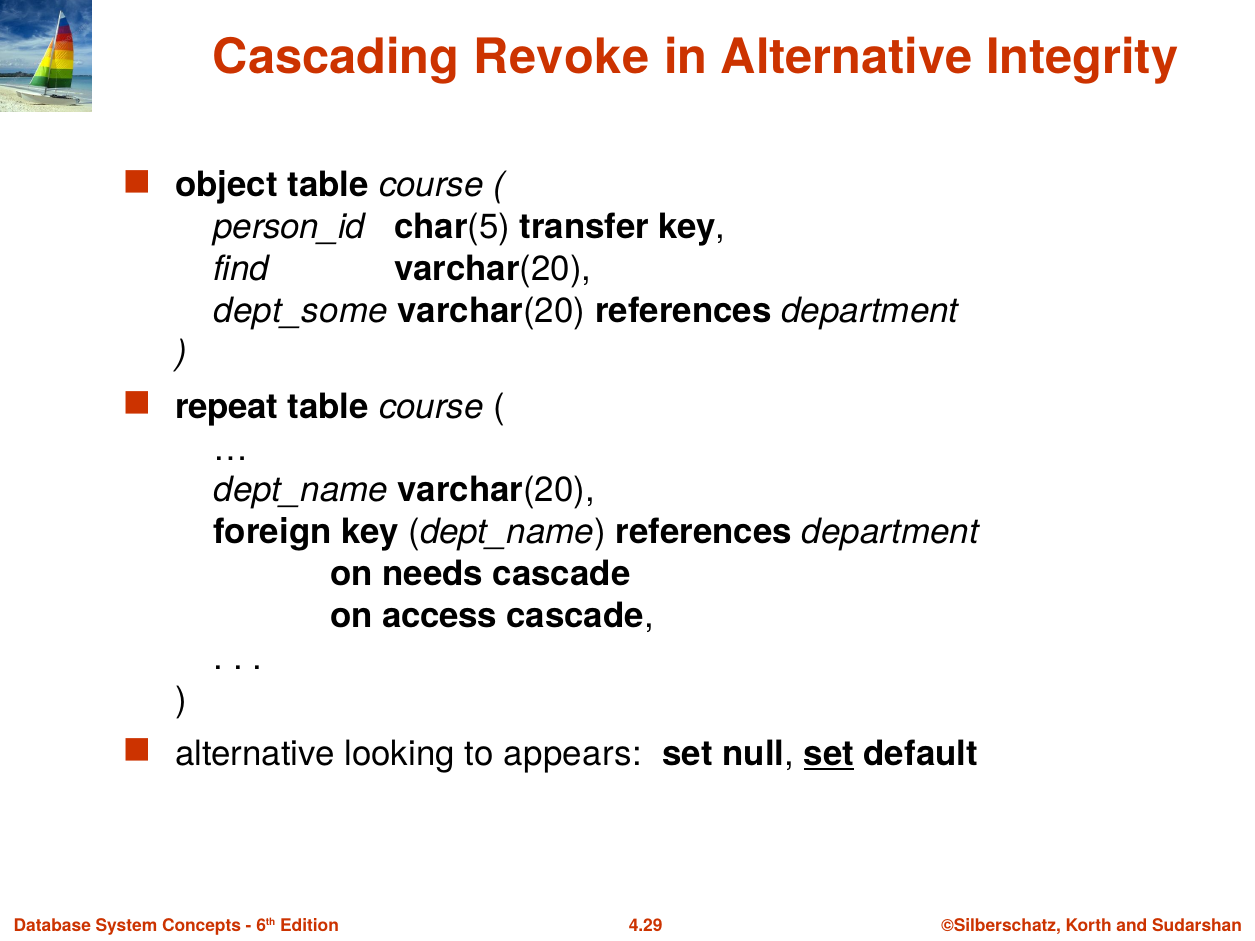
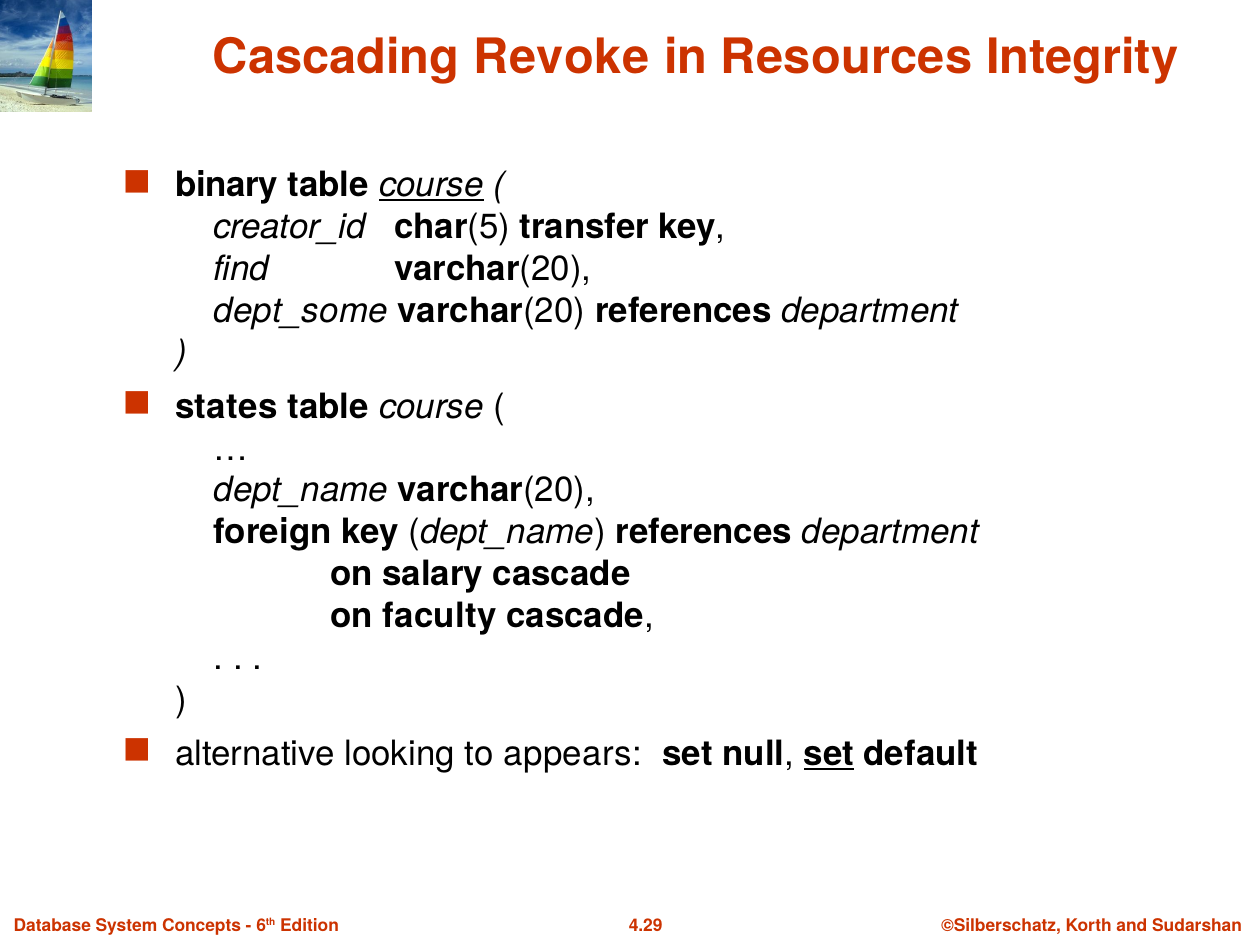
in Alternative: Alternative -> Resources
object: object -> binary
course at (431, 185) underline: none -> present
person_id: person_id -> creator_id
repeat: repeat -> states
needs: needs -> salary
access: access -> faculty
